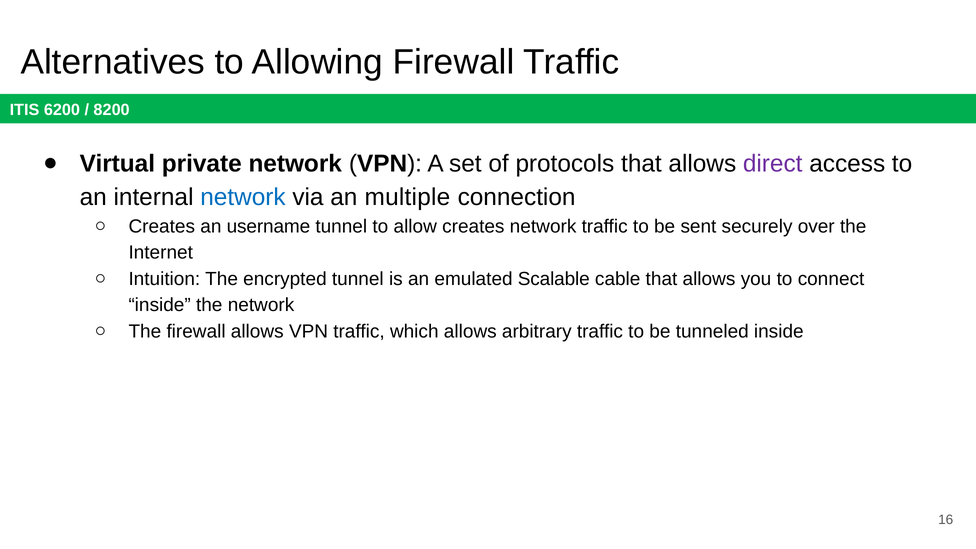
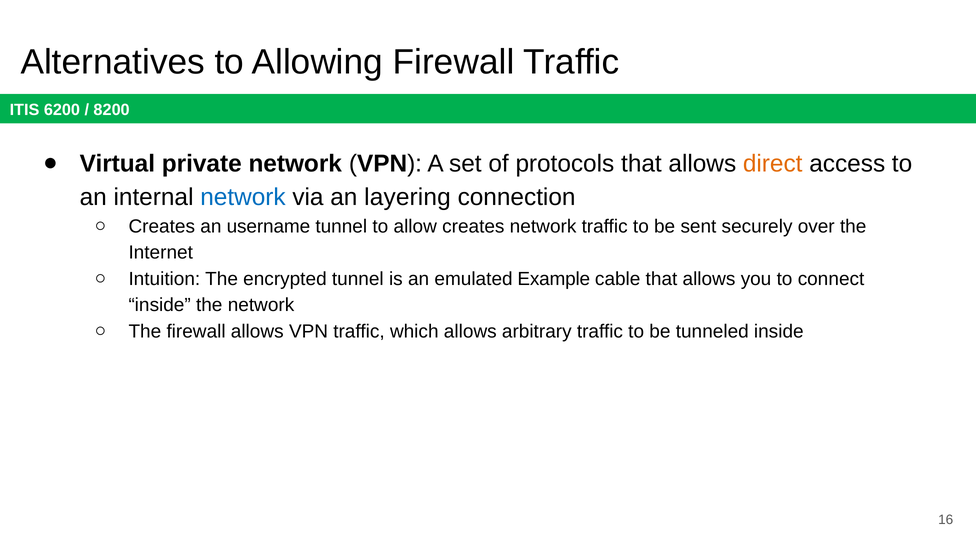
direct colour: purple -> orange
multiple: multiple -> layering
Scalable: Scalable -> Example
